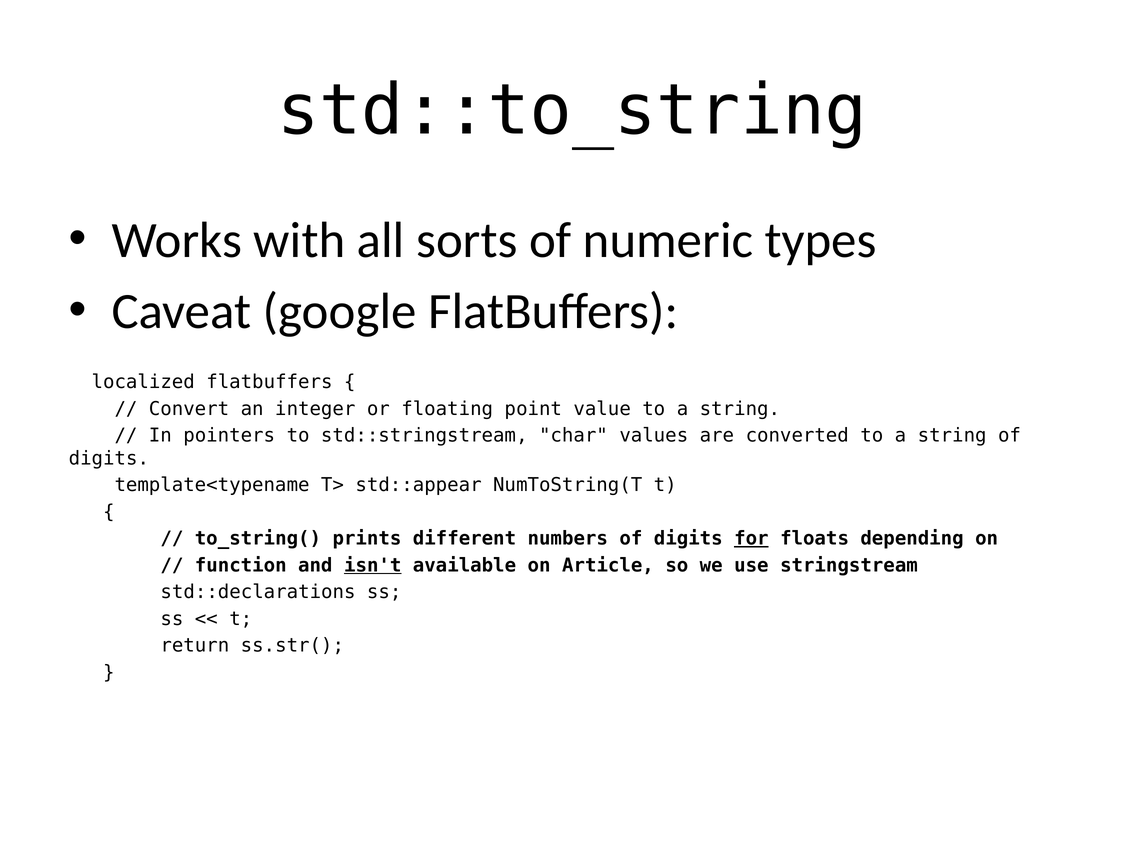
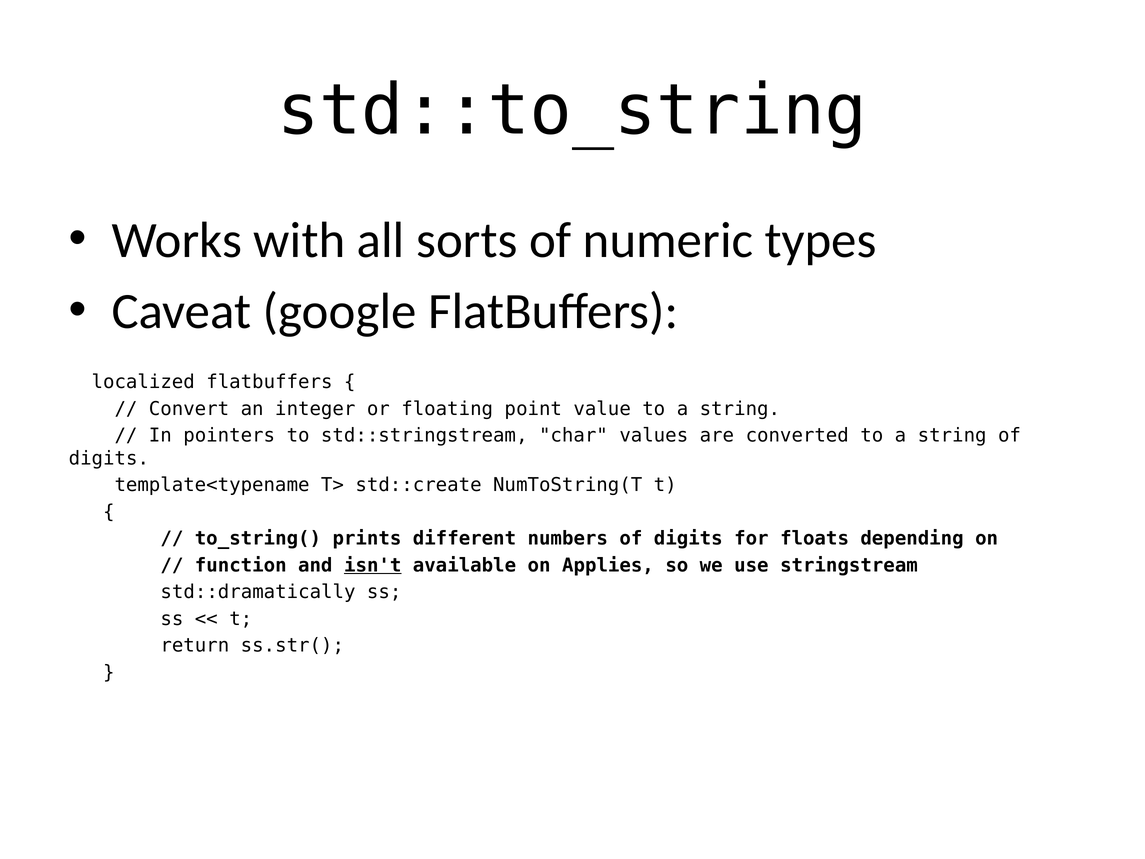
std::appear: std::appear -> std::create
for underline: present -> none
Article: Article -> Applies
std::declarations: std::declarations -> std::dramatically
